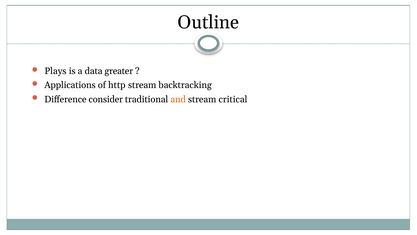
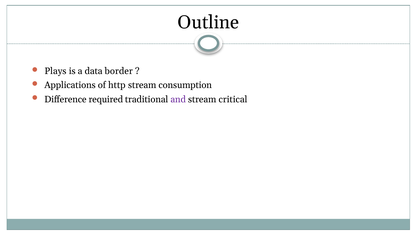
greater: greater -> border
backtracking: backtracking -> consumption
consider: consider -> required
and colour: orange -> purple
